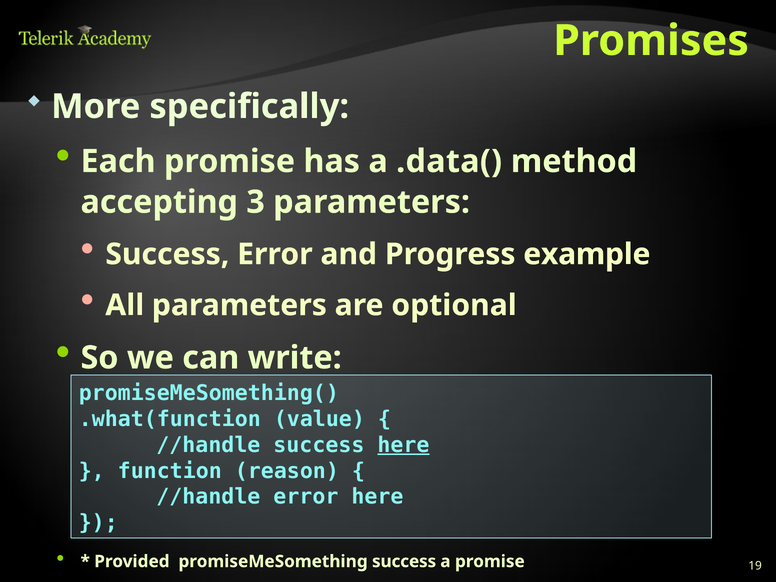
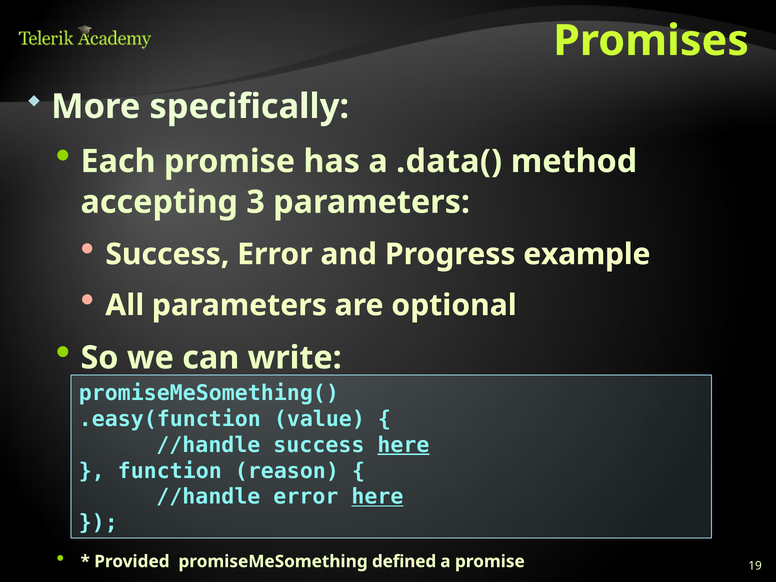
.what(function: .what(function -> .easy(function
here at (377, 497) underline: none -> present
promiseMeSomething success: success -> defined
